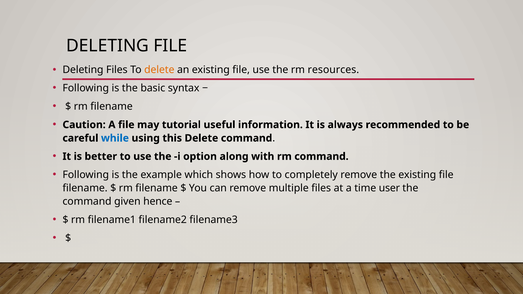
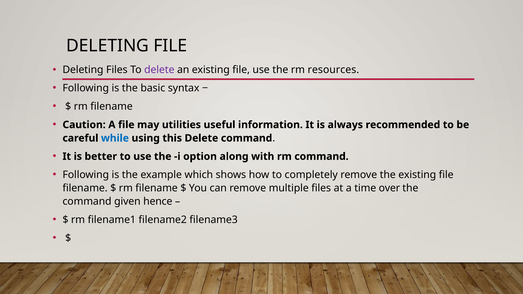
delete at (159, 70) colour: orange -> purple
tutorial: tutorial -> utilities
user: user -> over
